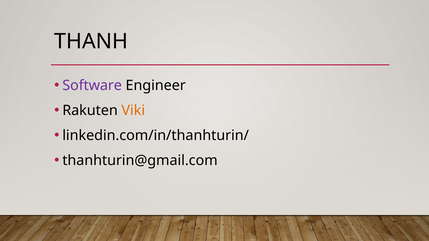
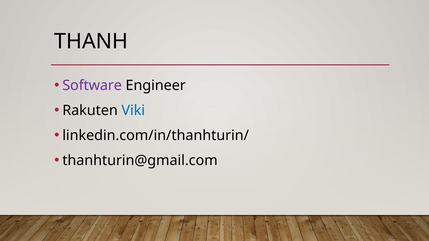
Viki colour: orange -> blue
